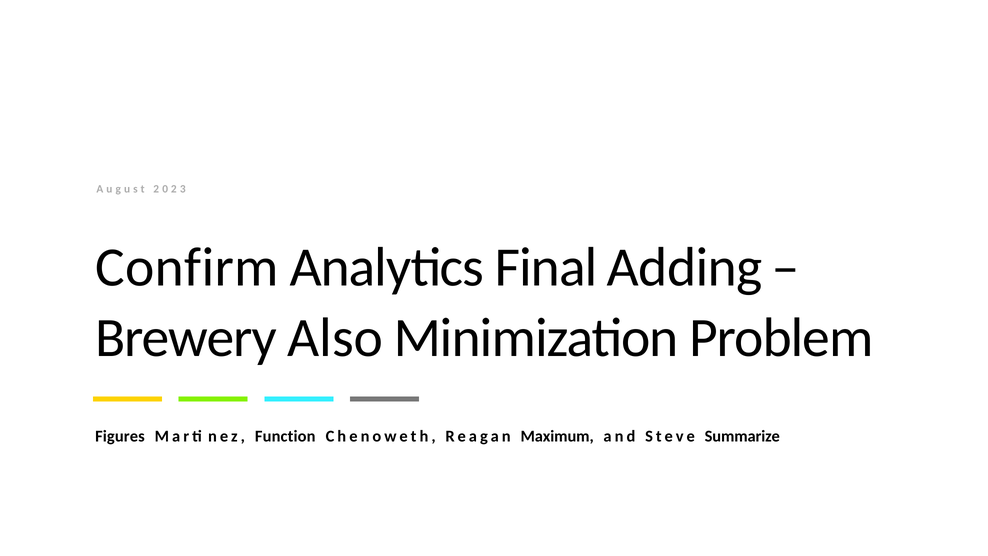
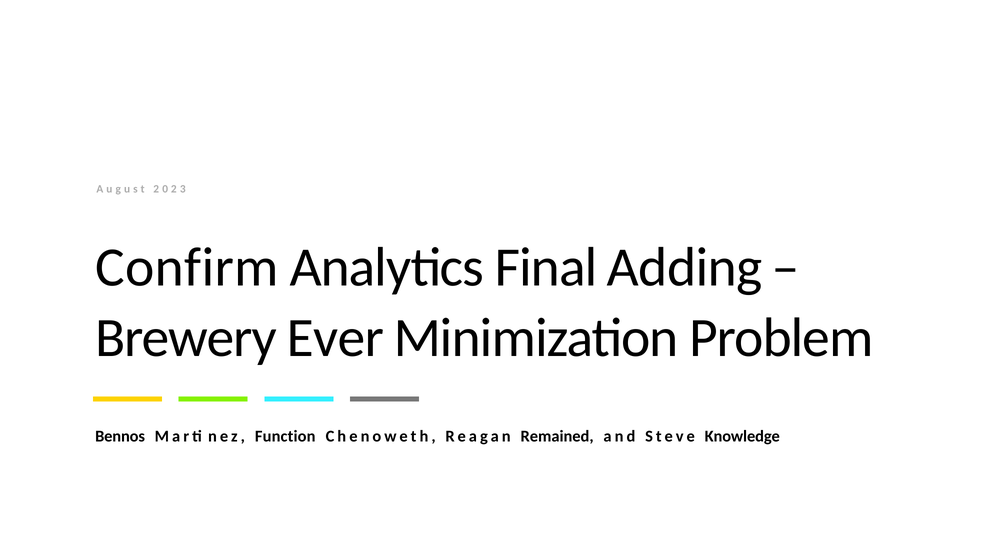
Also: Also -> Ever
Figures: Figures -> Bennos
Maximum: Maximum -> Remained
Summarize: Summarize -> Knowledge
